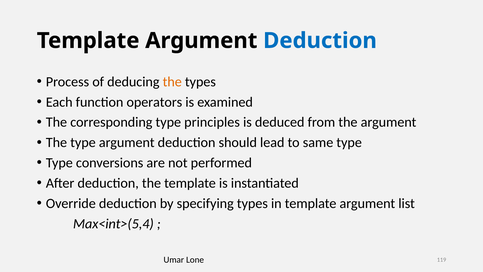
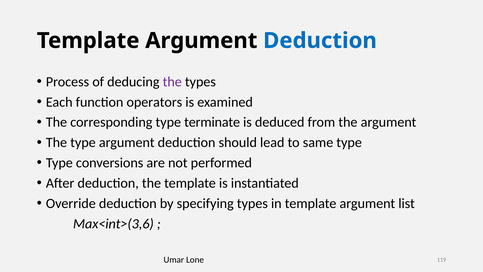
the at (172, 82) colour: orange -> purple
principles: principles -> terminate
Max<int>(5,4: Max<int>(5,4 -> Max<int>(3,6
